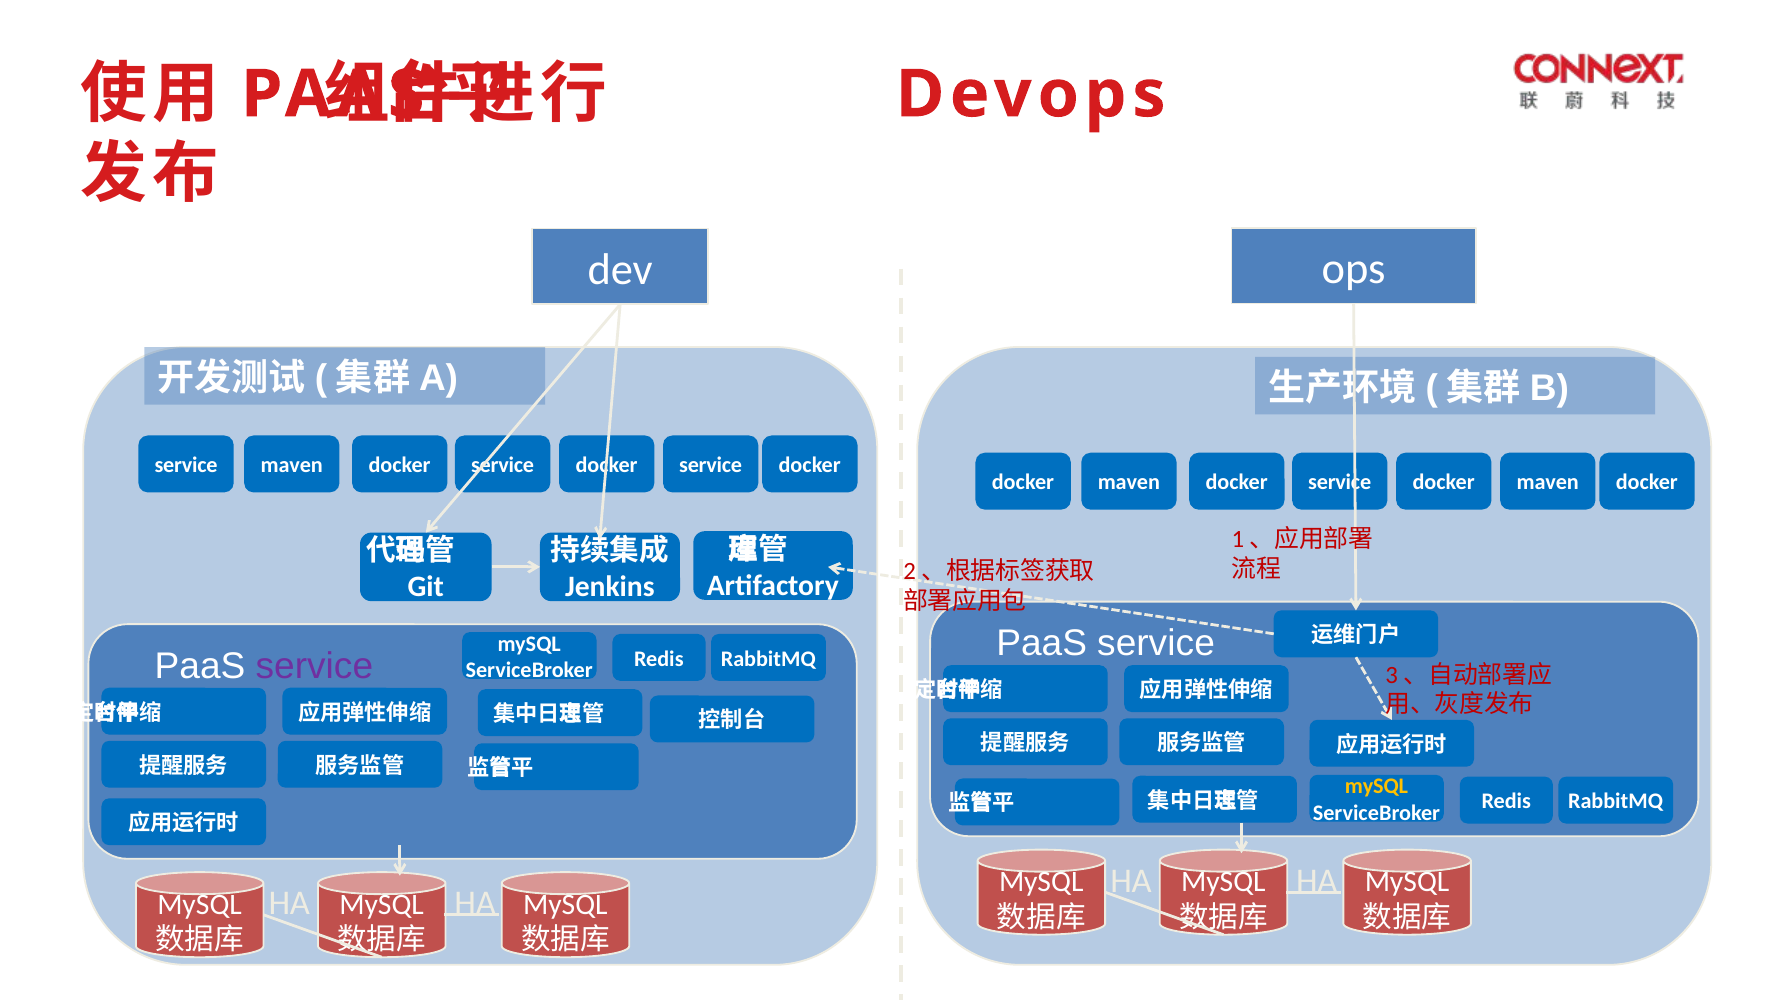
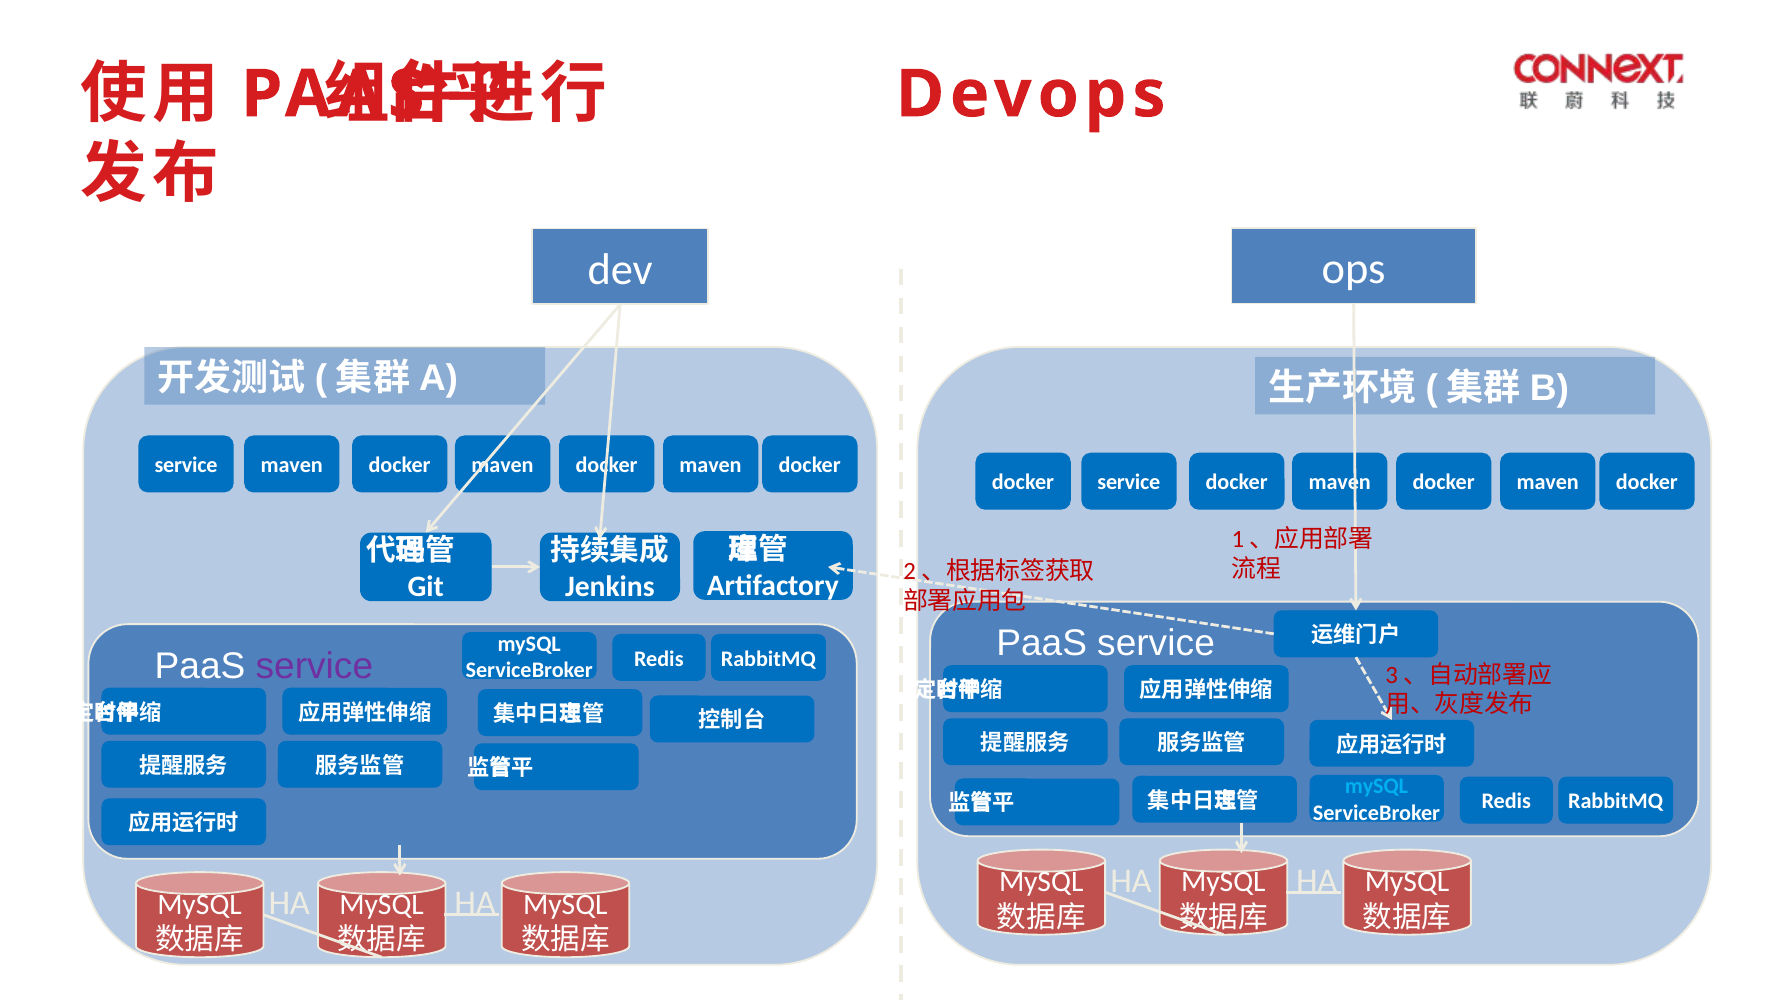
service at (503, 466): service -> maven
service at (711, 466): service -> maven
maven at (1129, 483): maven -> service
service at (1340, 483): service -> maven
mySQL at (1377, 787) colour: yellow -> light blue
